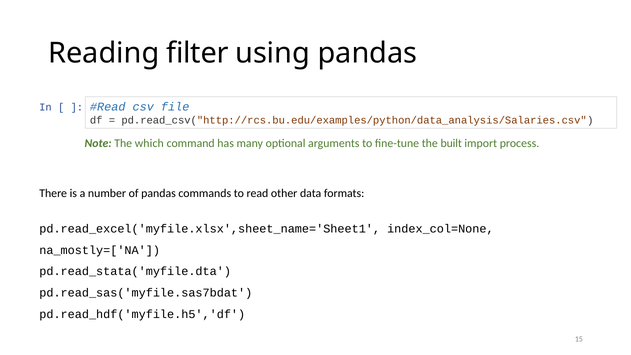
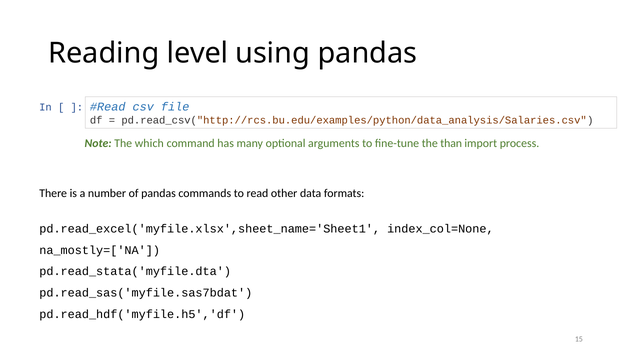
filter: filter -> level
built: built -> than
